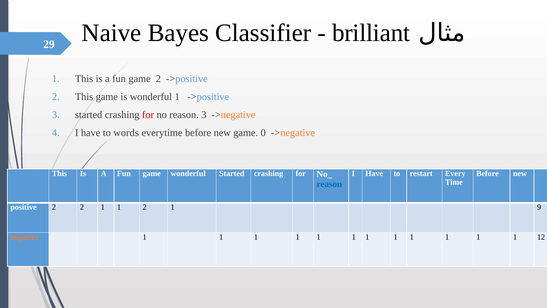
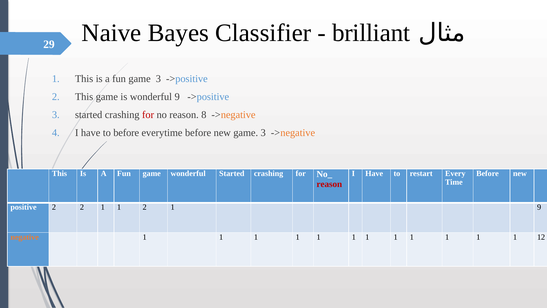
fun game 2: 2 -> 3
wonderful 1: 1 -> 9
reason 3: 3 -> 8
to words: words -> before
new game 0: 0 -> 3
reason at (329, 184) colour: blue -> red
